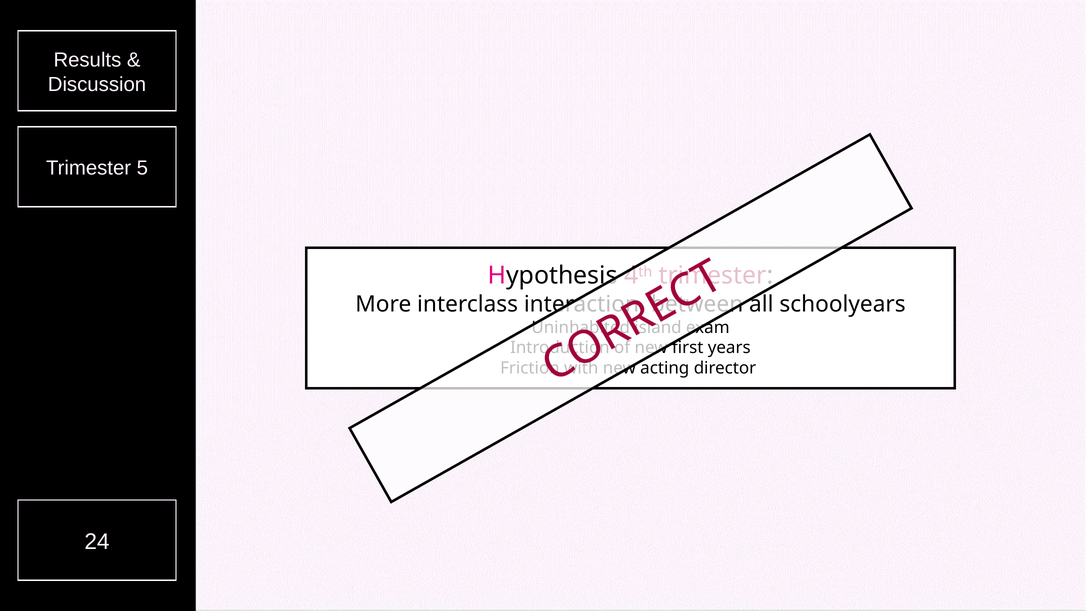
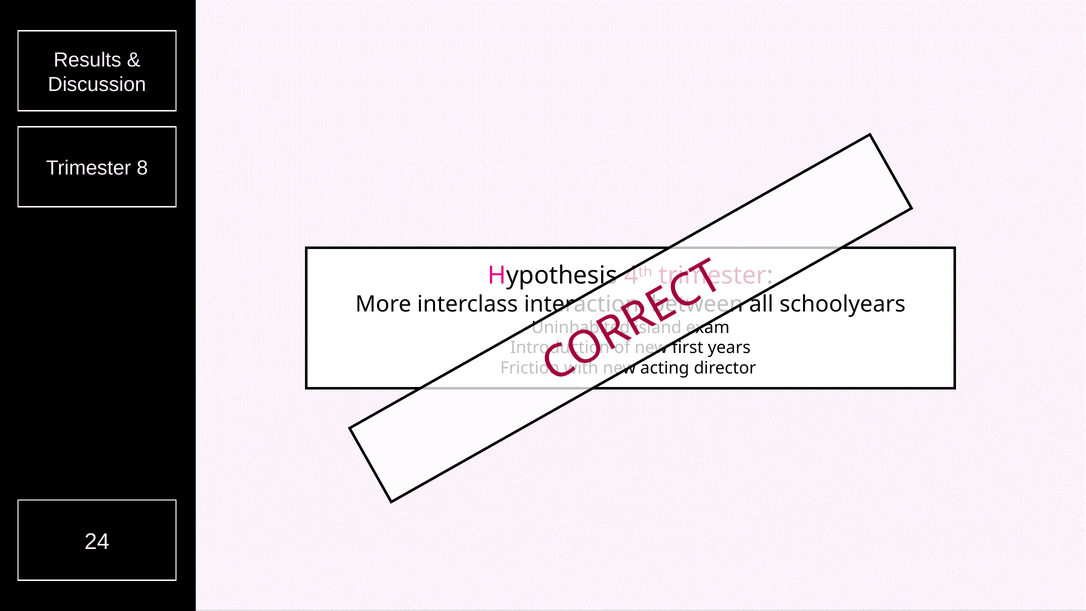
5: 5 -> 8
